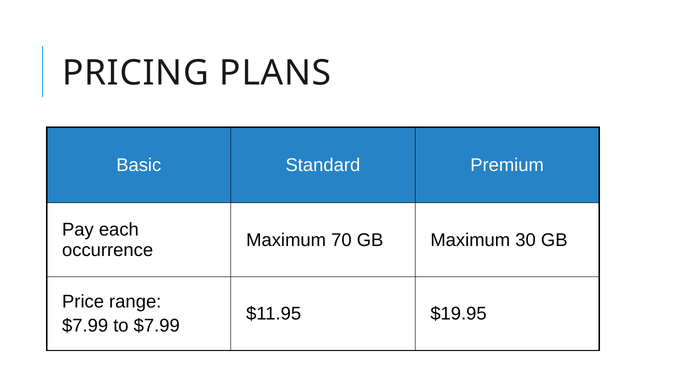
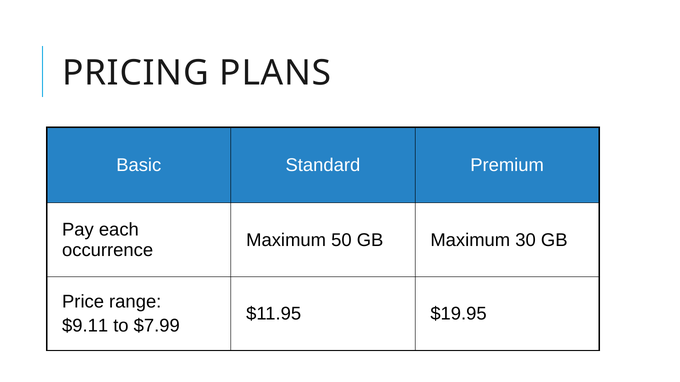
70: 70 -> 50
$7.99 at (85, 326): $7.99 -> $9.11
